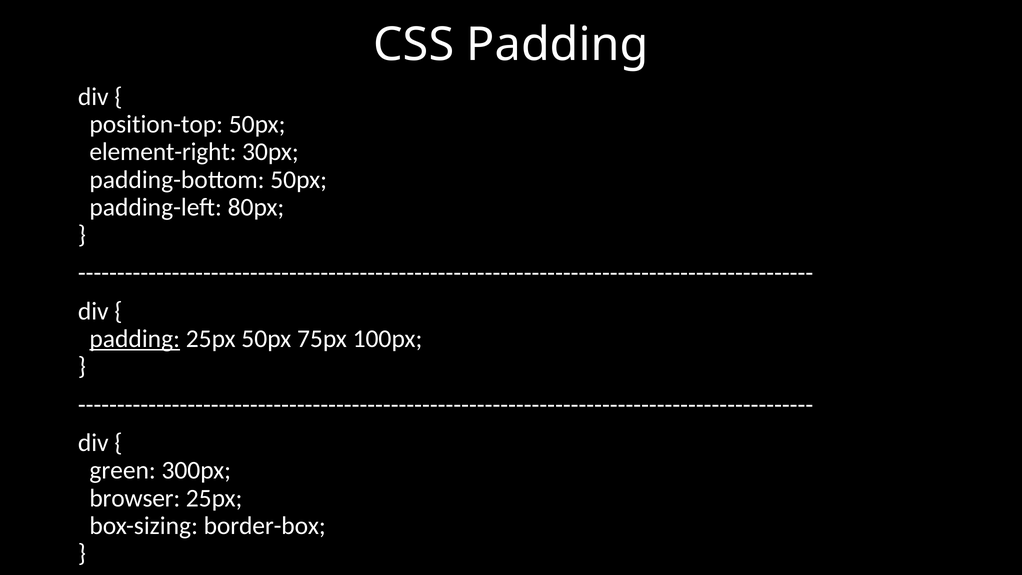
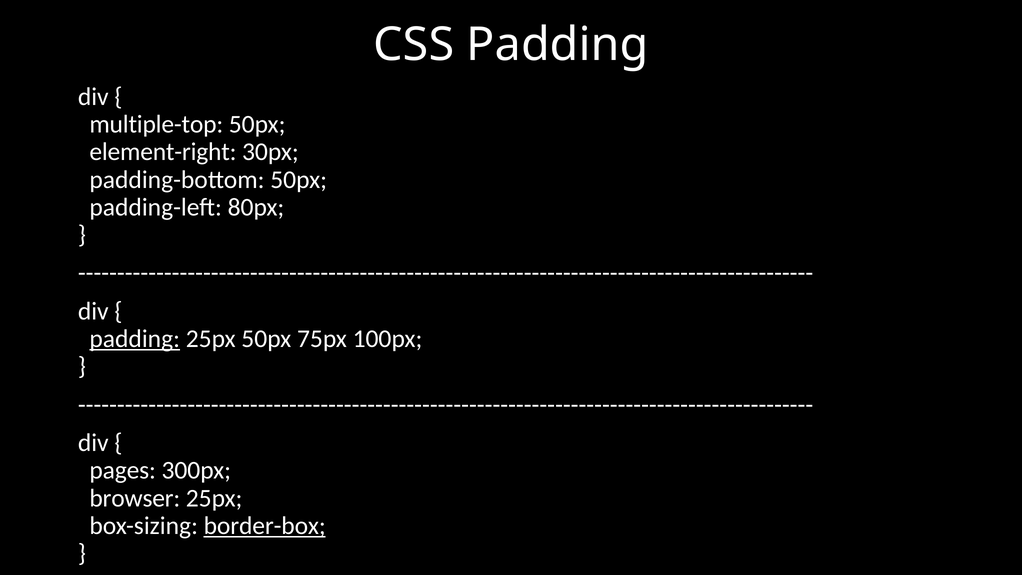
position-top: position-top -> multiple-top
green: green -> pages
border-box underline: none -> present
